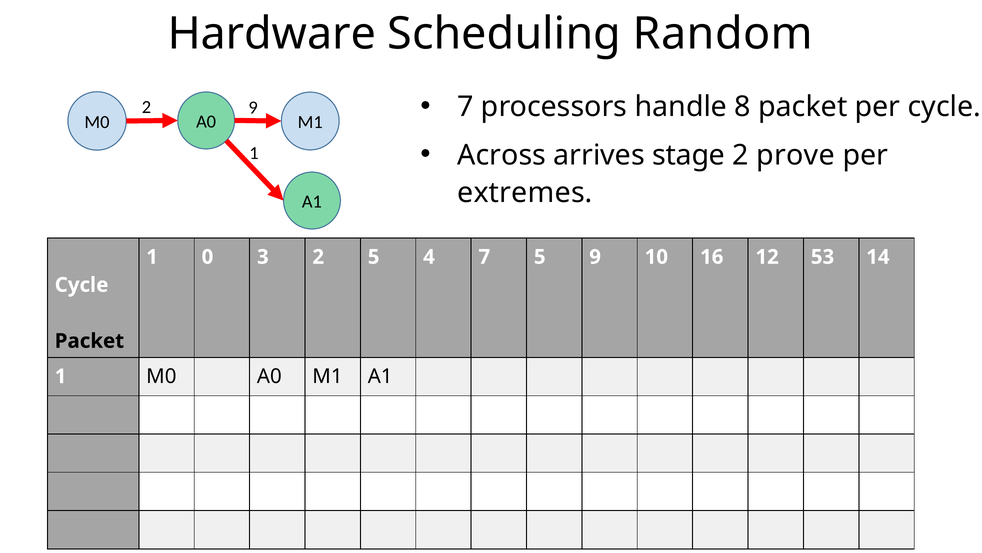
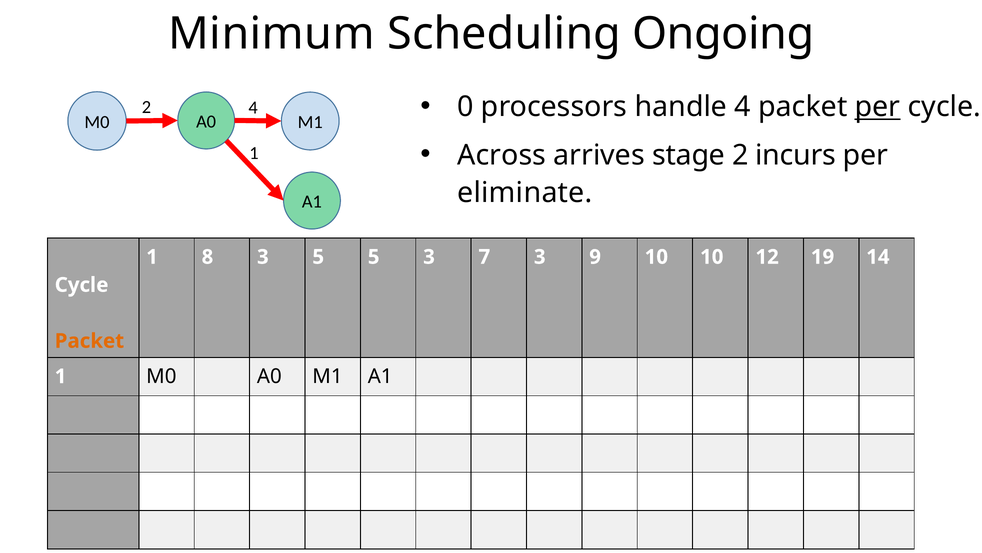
Hardware: Hardware -> Minimum
Random: Random -> Ongoing
7 at (465, 107): 7 -> 0
handle 8: 8 -> 4
per at (878, 107) underline: none -> present
2 9: 9 -> 4
prove: prove -> incurs
extremes: extremes -> eliminate
0: 0 -> 8
3 2: 2 -> 5
5 4: 4 -> 3
7 5: 5 -> 3
10 16: 16 -> 10
53: 53 -> 19
Packet at (89, 341) colour: black -> orange
